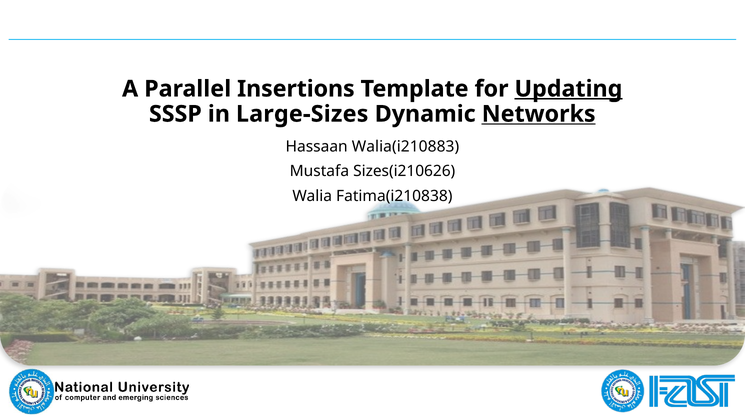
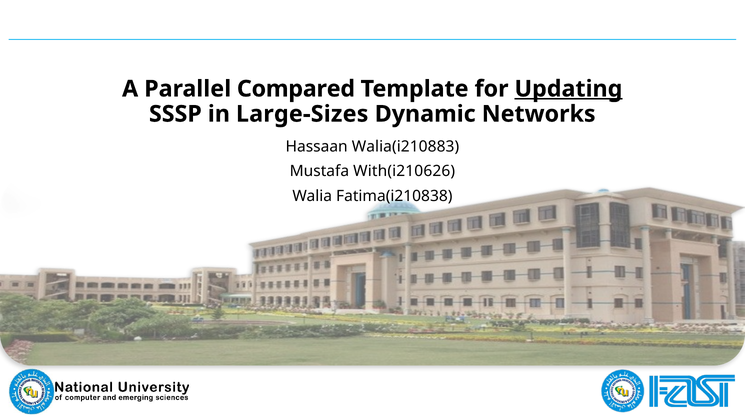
Insertions: Insertions -> Compared
Networks underline: present -> none
Sizes(i210626: Sizes(i210626 -> With(i210626
